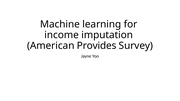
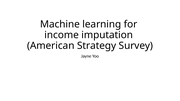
Provides: Provides -> Strategy
